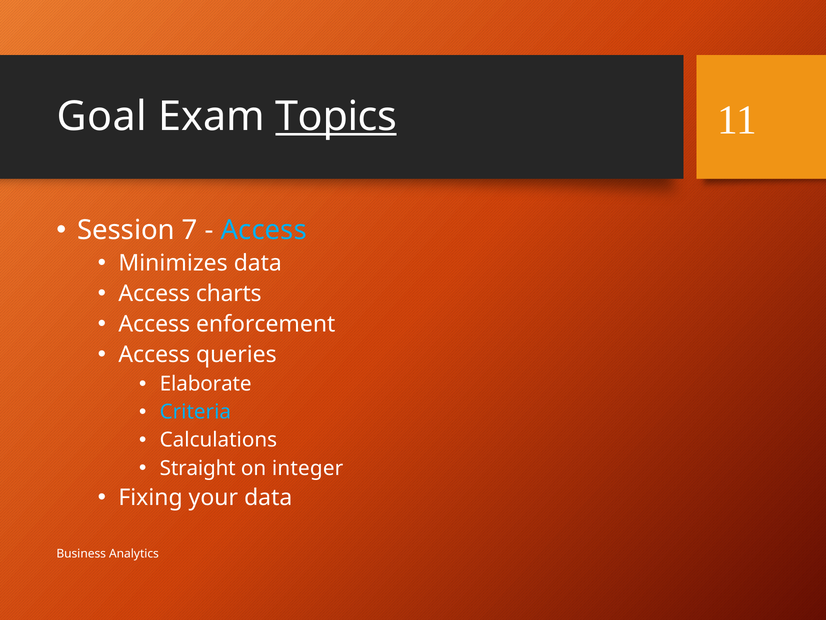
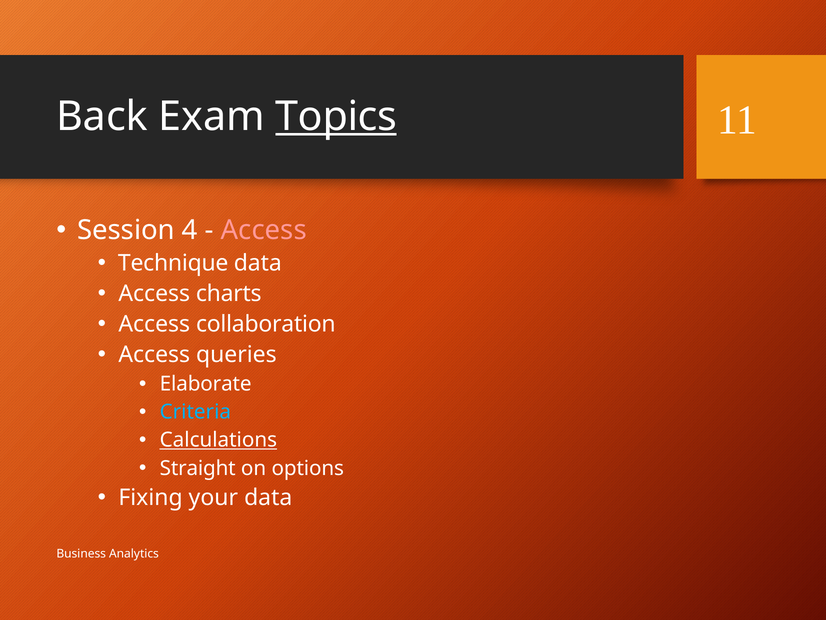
Goal: Goal -> Back
7: 7 -> 4
Access at (264, 230) colour: light blue -> pink
Minimizes: Minimizes -> Technique
enforcement: enforcement -> collaboration
Calculations underline: none -> present
integer: integer -> options
